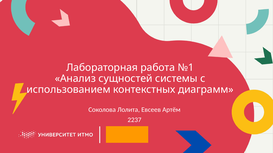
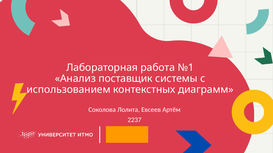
сущностей: сущностей -> поставщик
